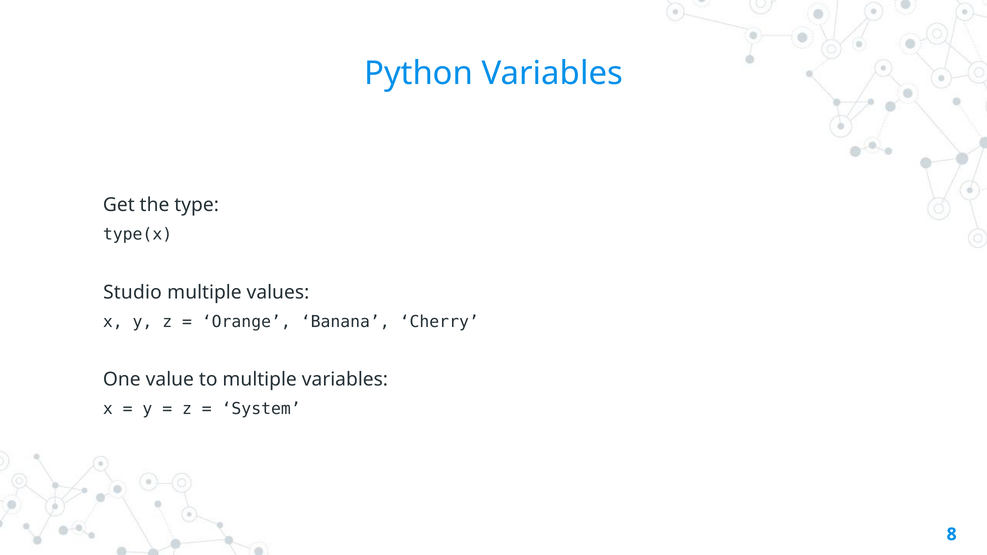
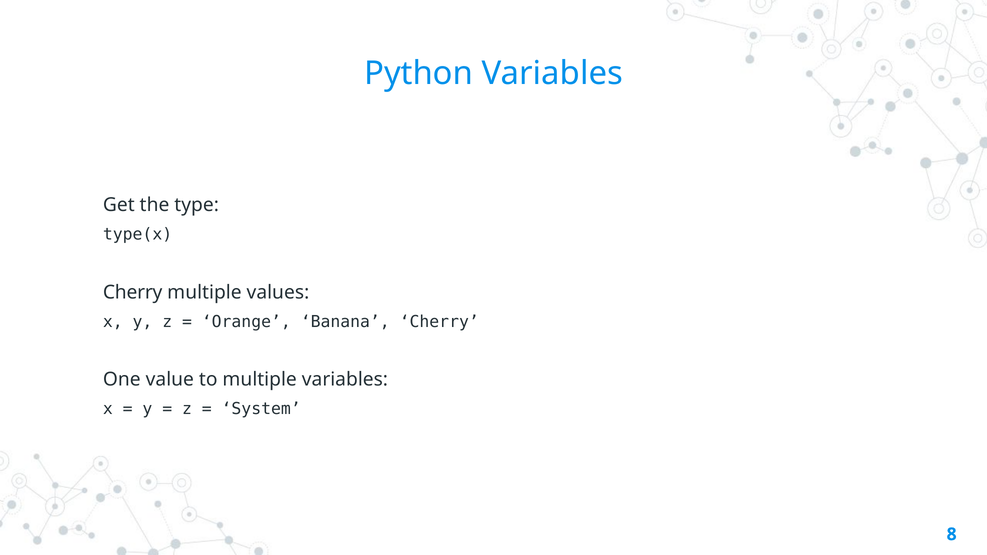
Studio at (132, 292): Studio -> Cherry
